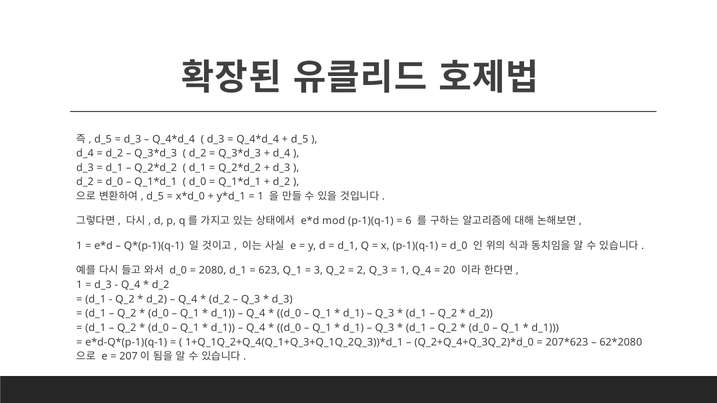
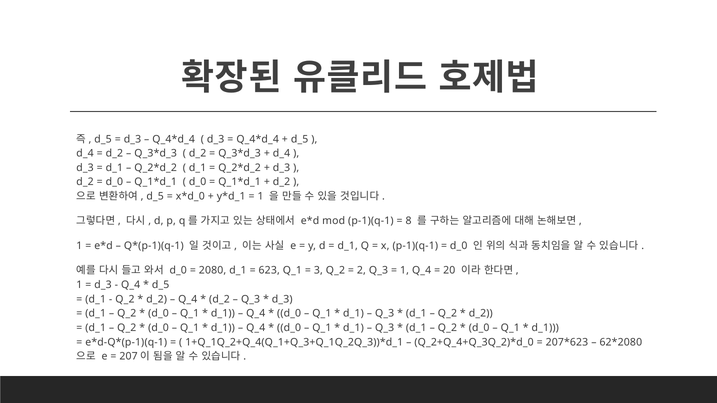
6: 6 -> 8
d_2 at (161, 285): d_2 -> d_5
